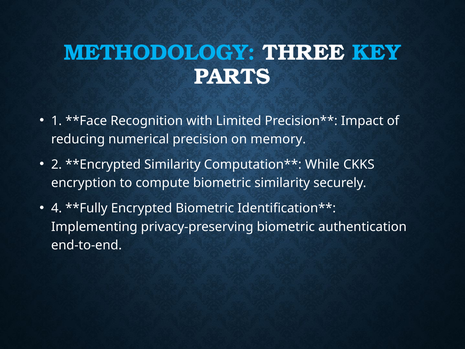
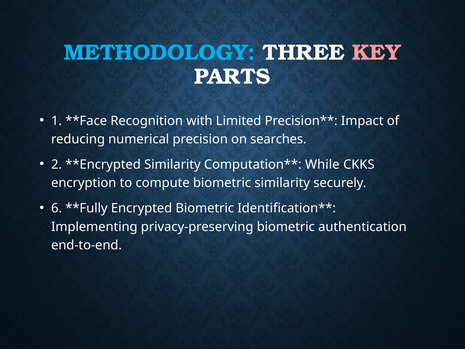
KEY colour: light blue -> pink
memory: memory -> searches
4: 4 -> 6
